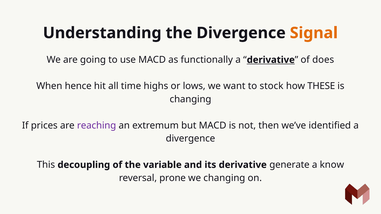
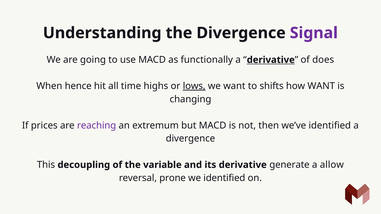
Signal colour: orange -> purple
lows underline: none -> present
stock: stock -> shifts
how THESE: THESE -> WANT
know: know -> allow
we changing: changing -> identified
